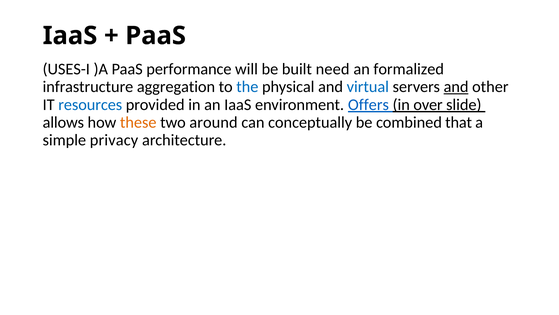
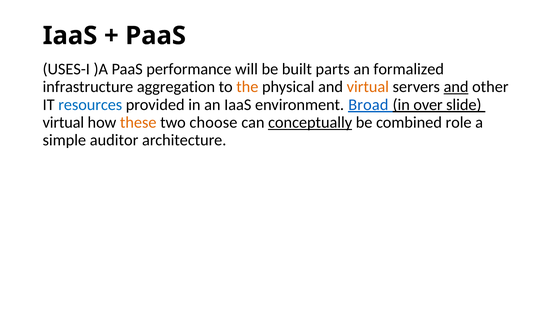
need: need -> parts
the colour: blue -> orange
virtual at (368, 87) colour: blue -> orange
Offers: Offers -> Broad
allows at (63, 122): allows -> virtual
around: around -> choose
conceptually underline: none -> present
that: that -> role
privacy: privacy -> auditor
